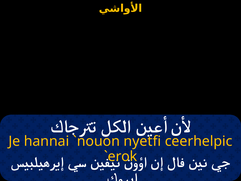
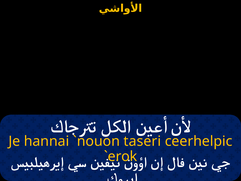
nyetfi: nyetfi -> taseri
